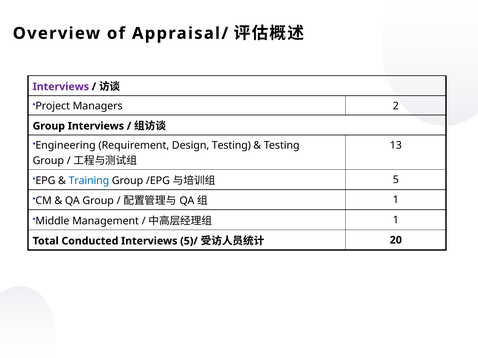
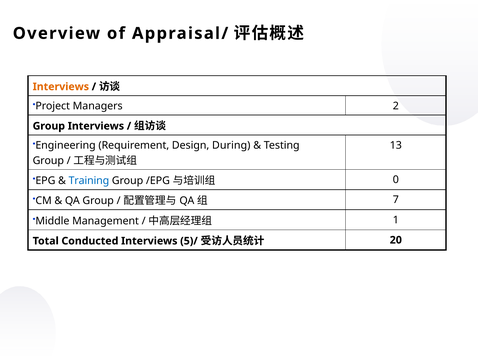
Interviews at (61, 87) colour: purple -> orange
Design Testing: Testing -> During
5: 5 -> 0
1 at (396, 200): 1 -> 7
